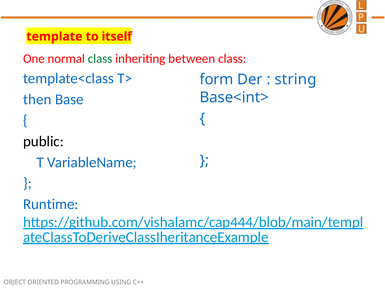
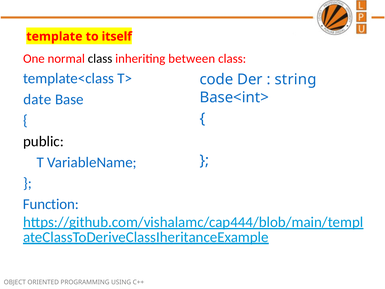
class at (100, 59) colour: green -> black
form: form -> code
then: then -> date
Runtime: Runtime -> Function
